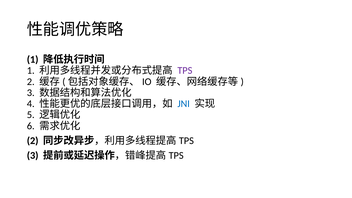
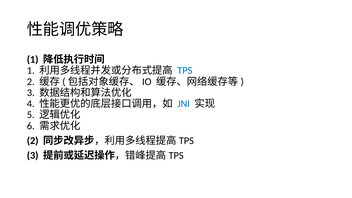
TPS colour: purple -> blue
